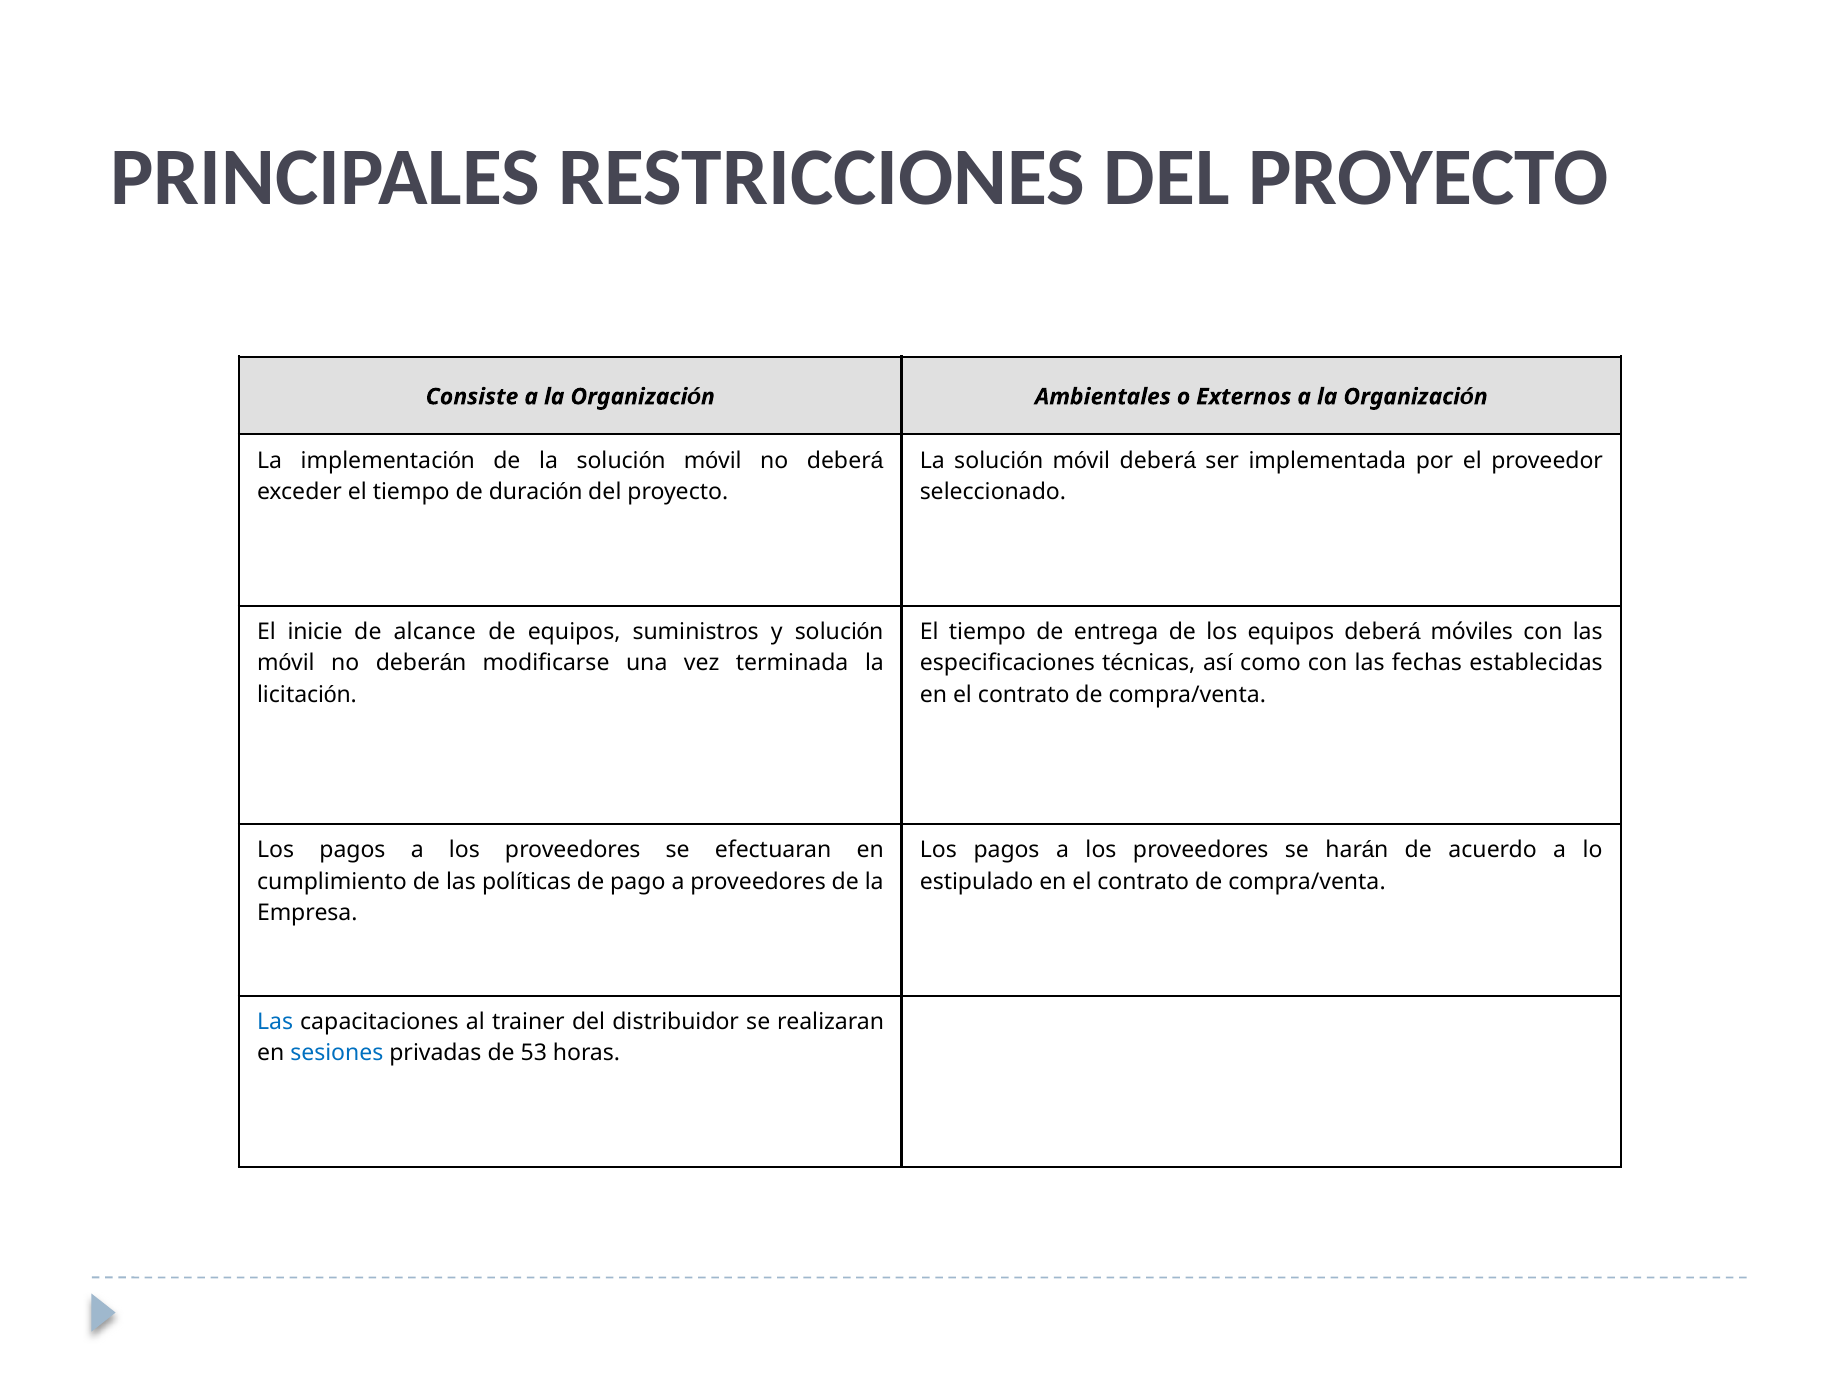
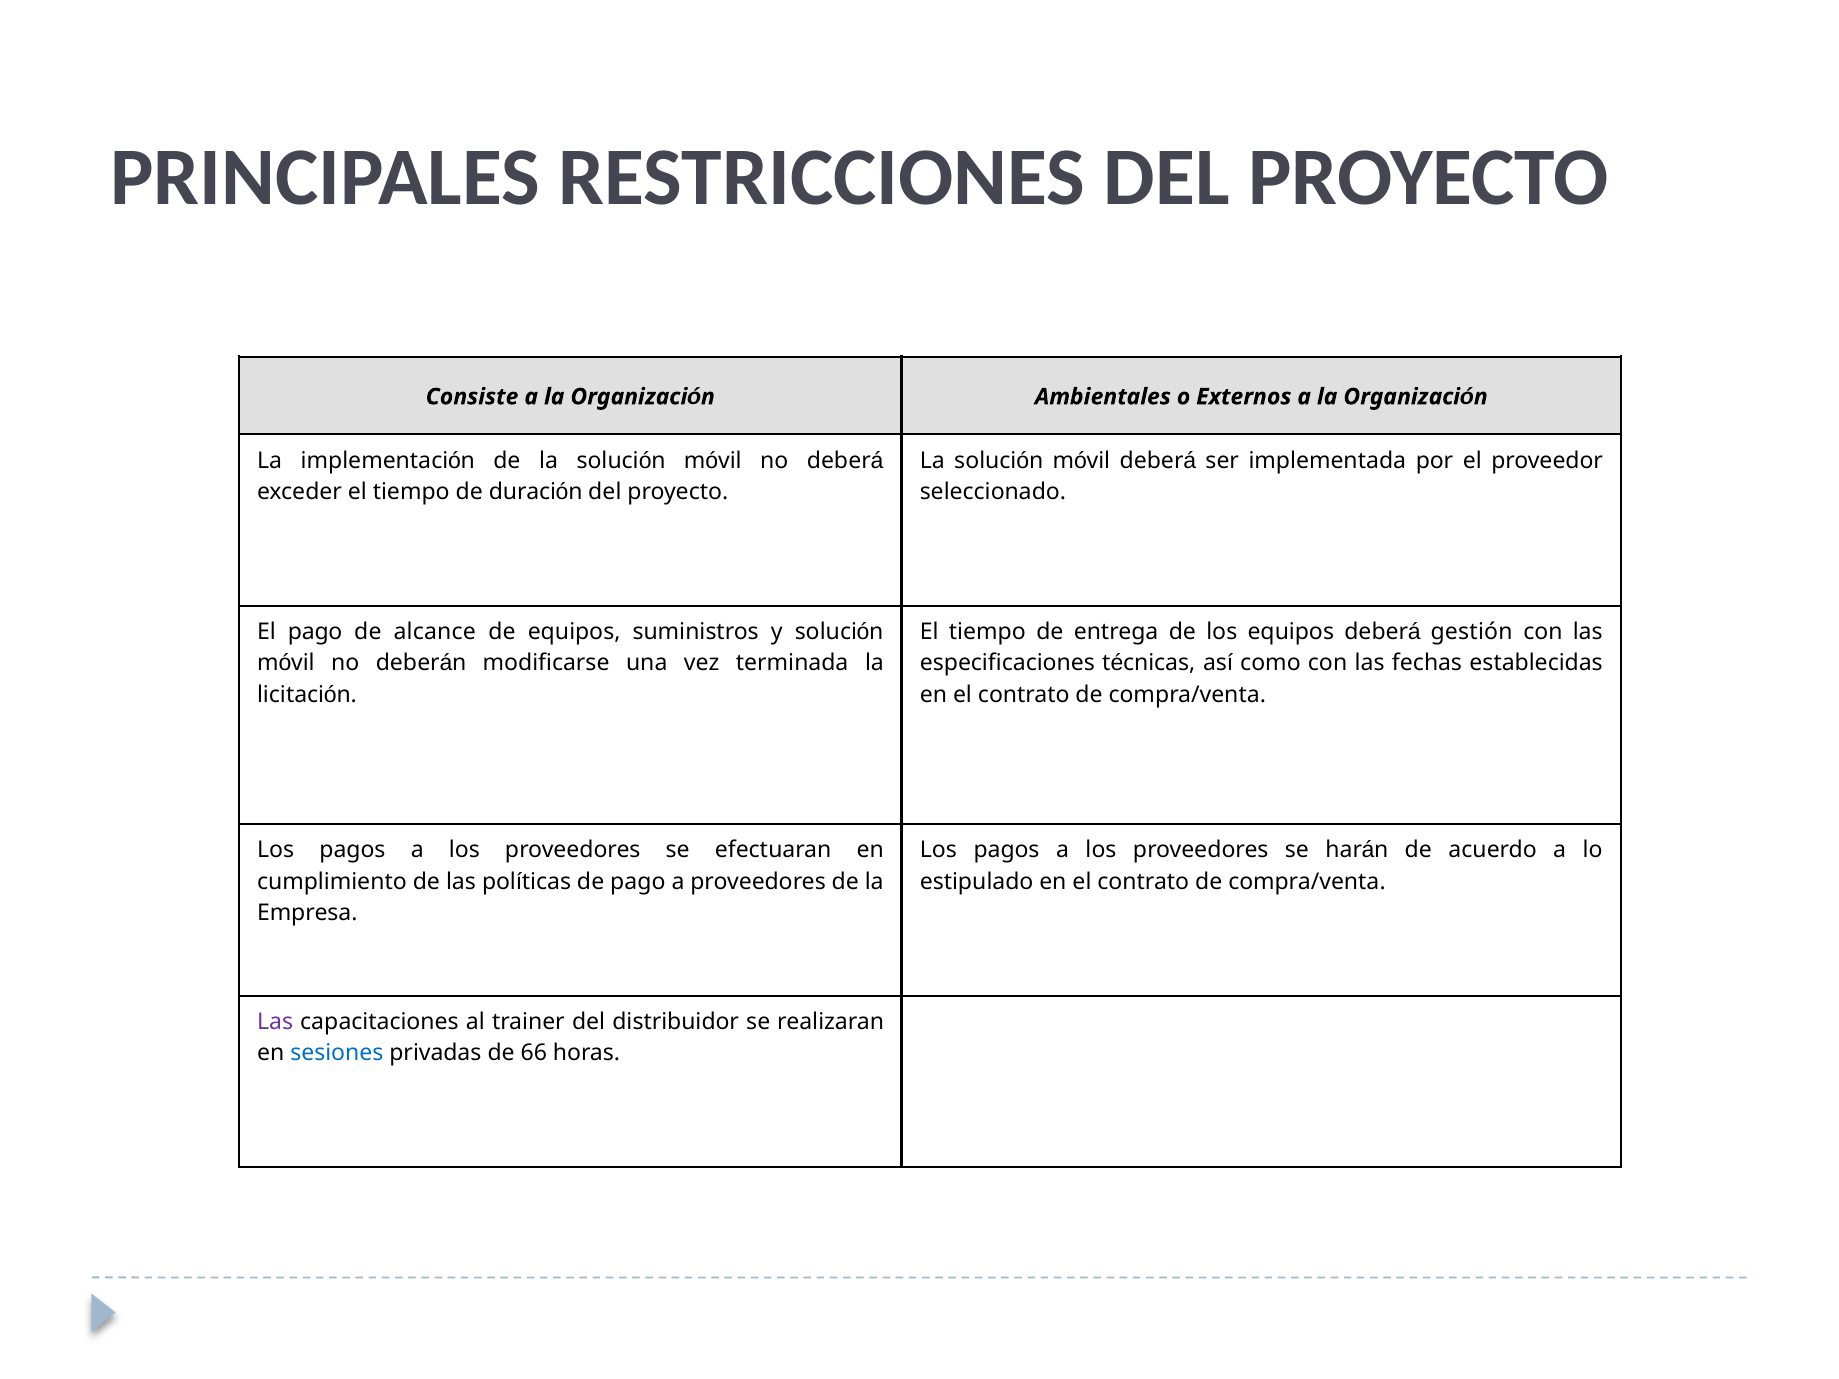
El inicie: inicie -> pago
móviles: móviles -> gestión
Las at (275, 1022) colour: blue -> purple
53: 53 -> 66
